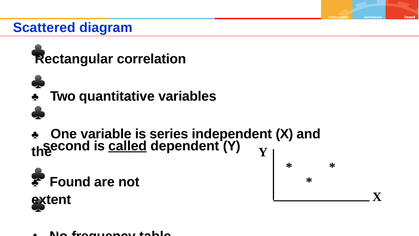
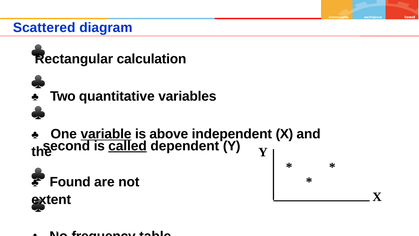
correlation: correlation -> calculation
variable underline: none -> present
series: series -> above
